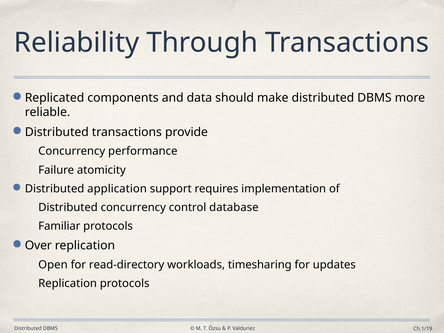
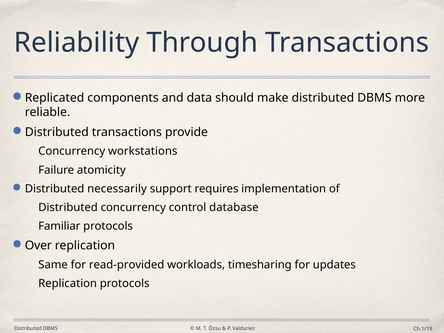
performance: performance -> workstations
application: application -> necessarily
Open: Open -> Same
read-directory: read-directory -> read-provided
